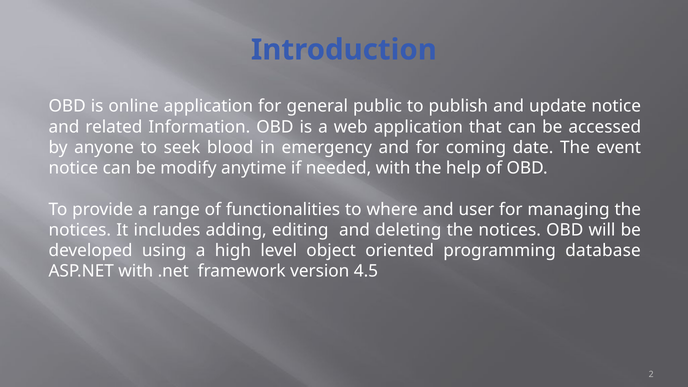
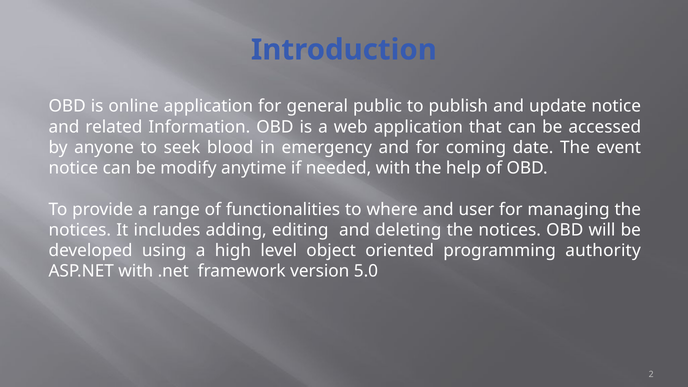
database: database -> authority
4.5: 4.5 -> 5.0
